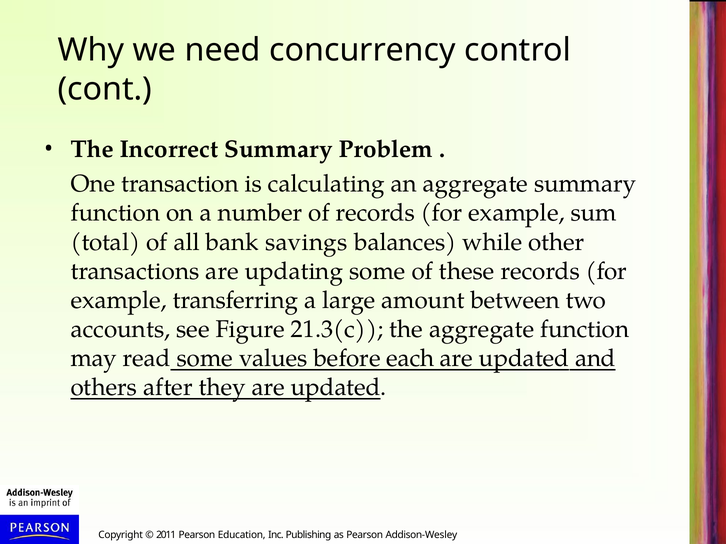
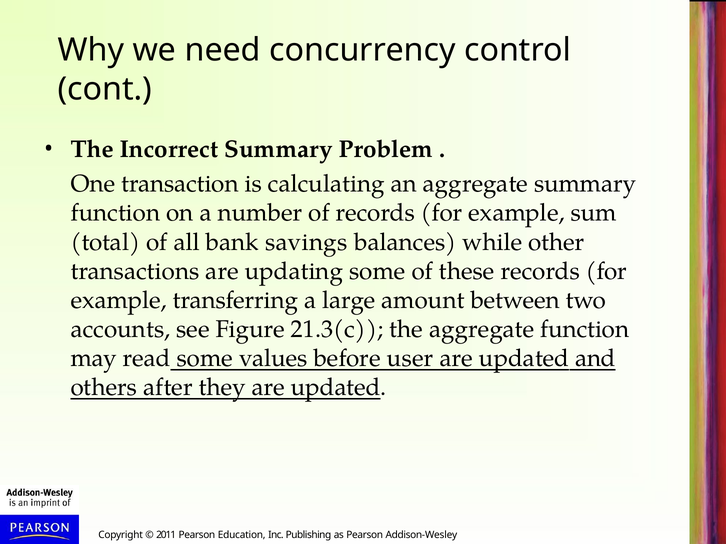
each: each -> user
